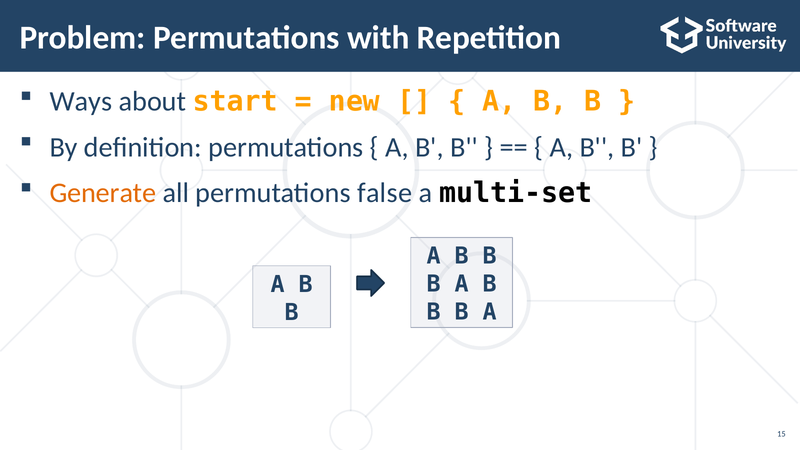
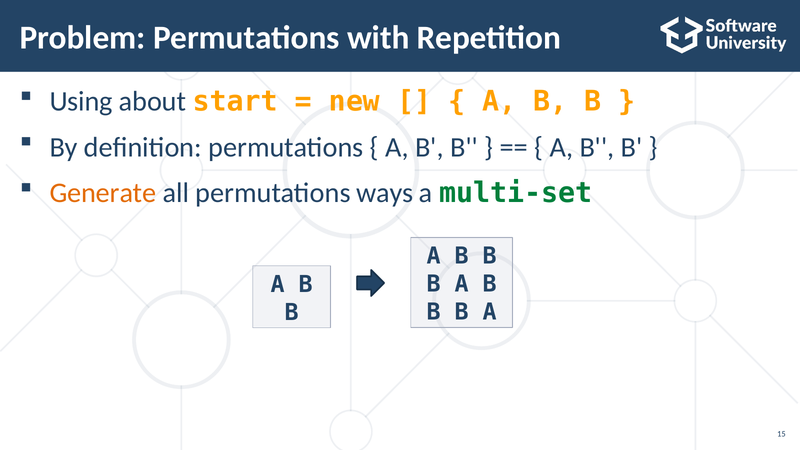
Ways: Ways -> Using
false: false -> ways
multi-set colour: black -> green
